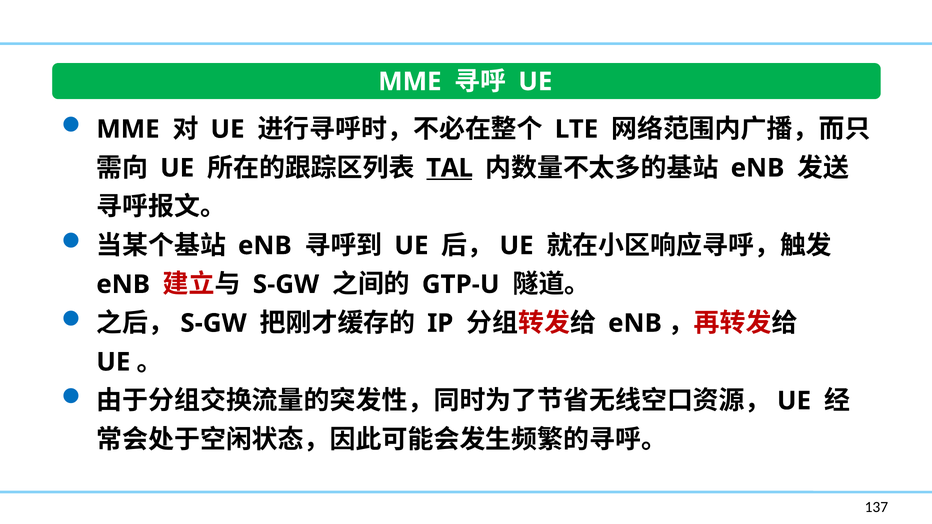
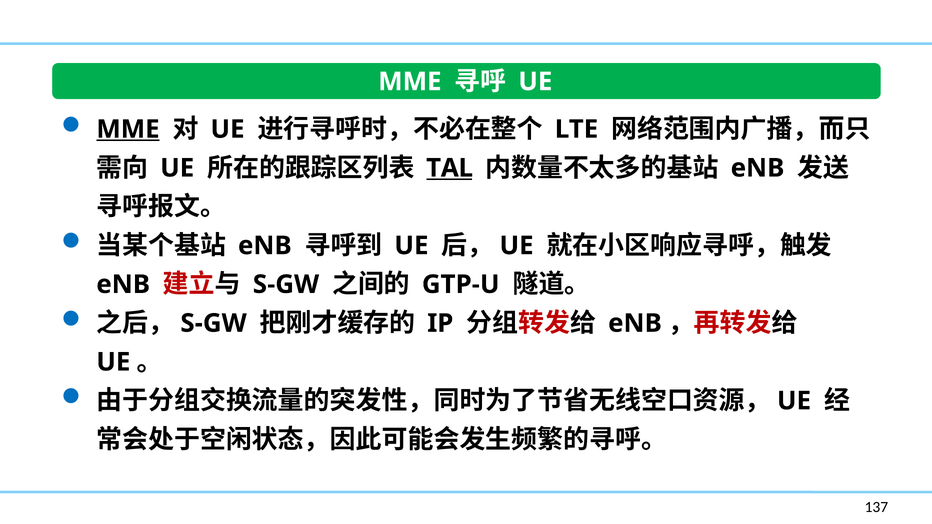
MME at (128, 129) underline: none -> present
